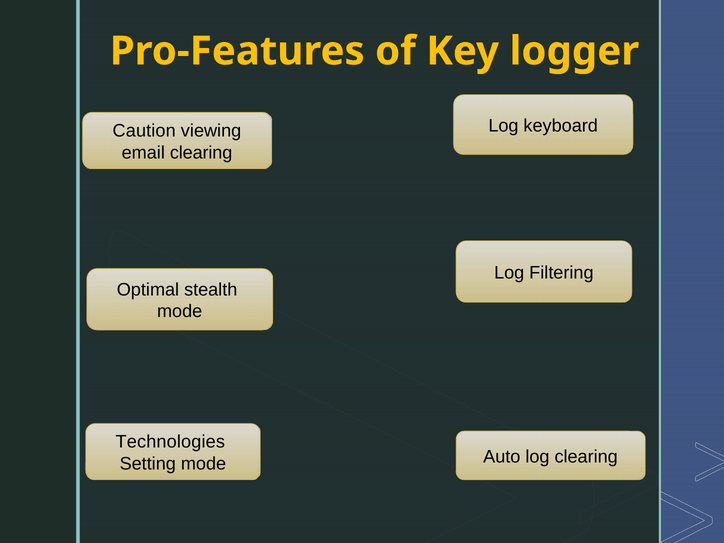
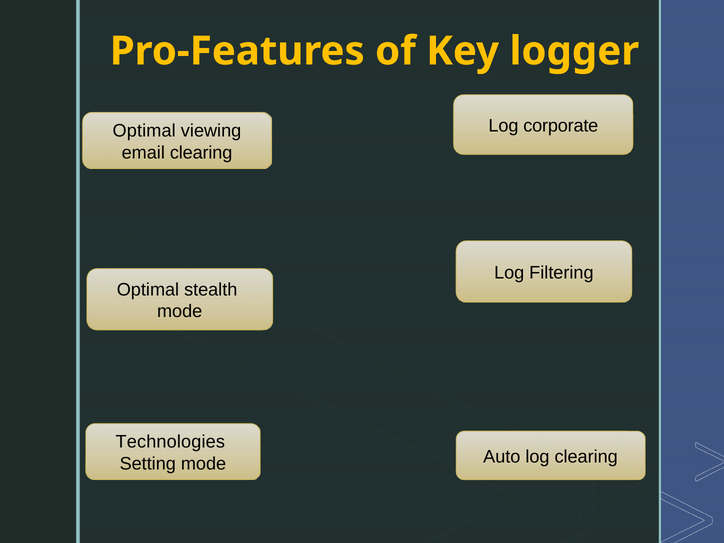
keyboard: keyboard -> corporate
Caution at (144, 131): Caution -> Optimal
